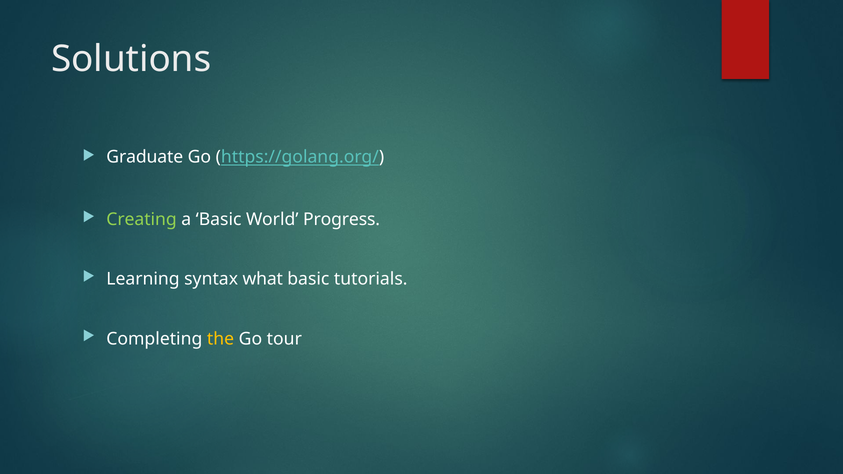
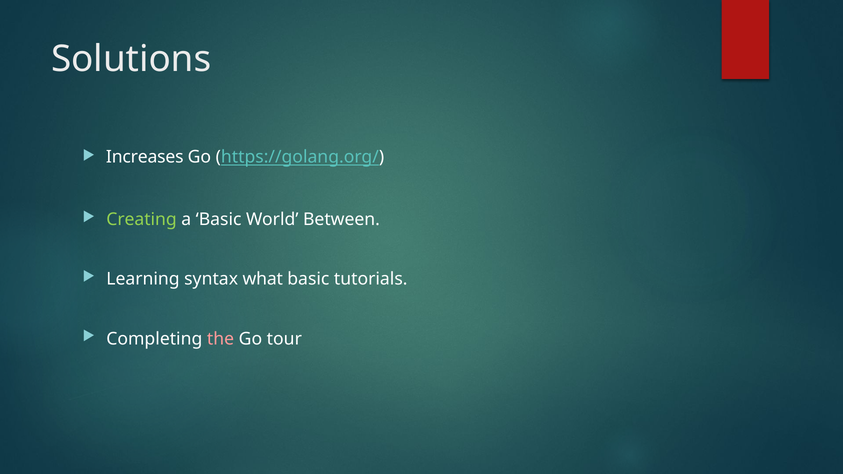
Graduate: Graduate -> Increases
Progress: Progress -> Between
the colour: yellow -> pink
